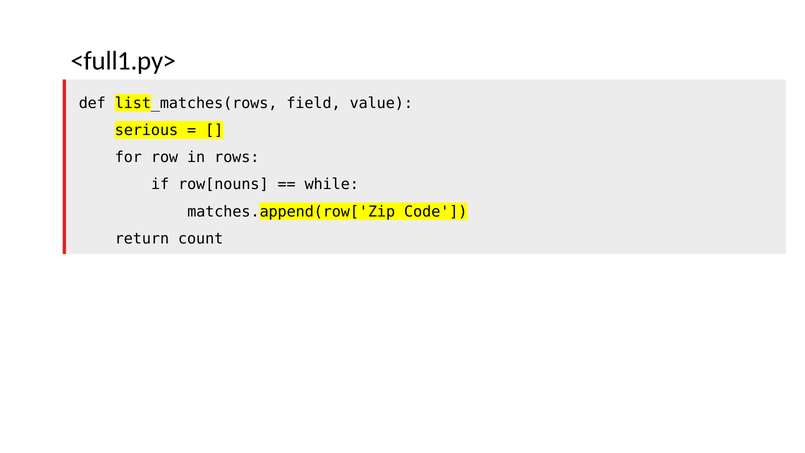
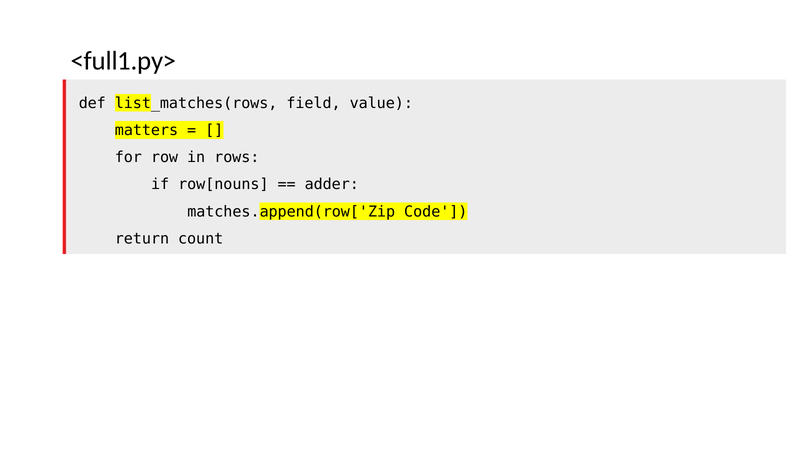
serious: serious -> matters
while: while -> adder
